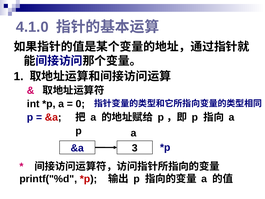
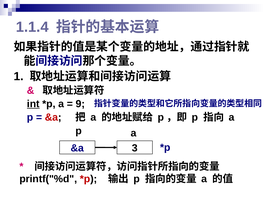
4.1.0: 4.1.0 -> 1.1.4
int underline: none -> present
0: 0 -> 9
